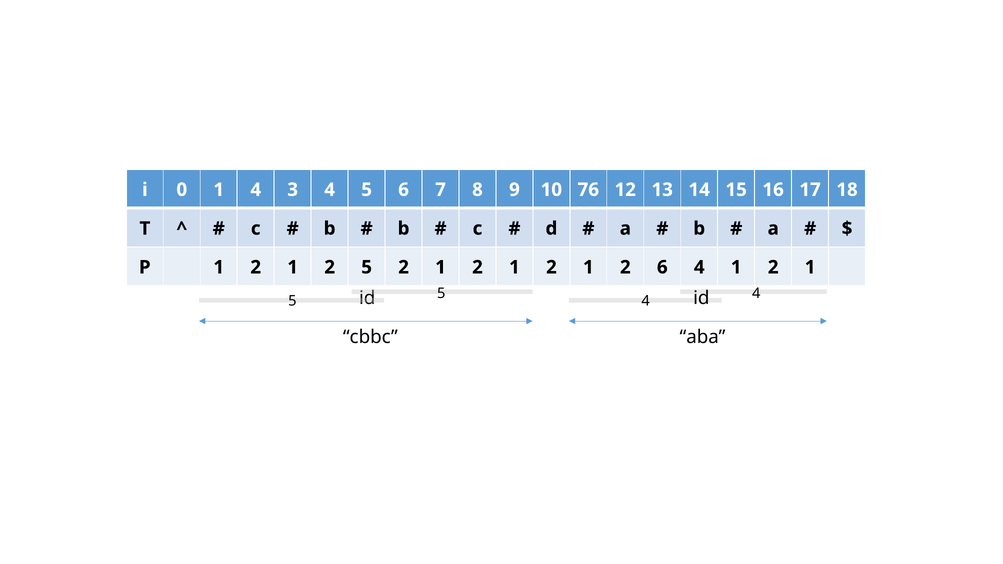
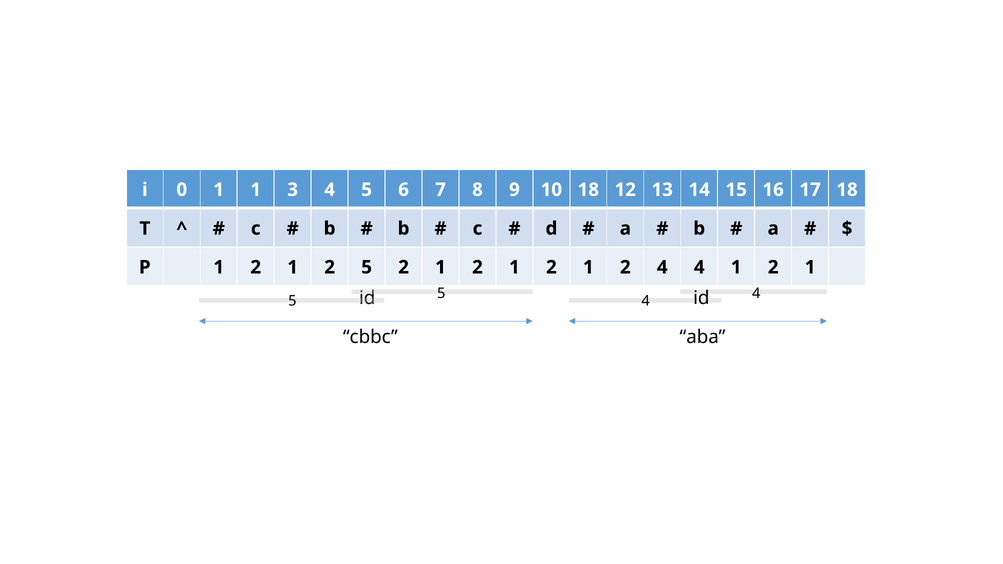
1 4: 4 -> 1
10 76: 76 -> 18
2 6: 6 -> 4
